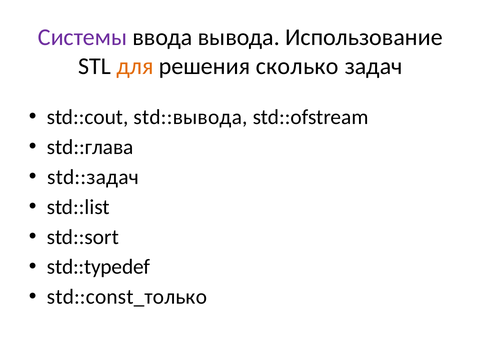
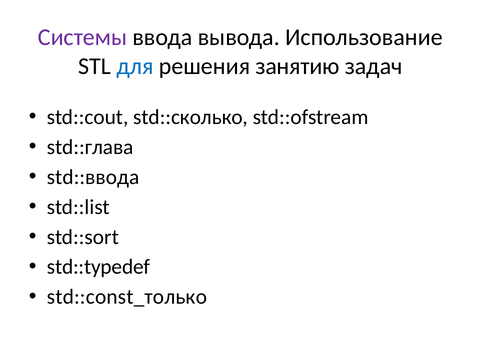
для colour: orange -> blue
сколько: сколько -> занятию
std::вывода: std::вывода -> std::сколько
std::задач: std::задач -> std::ввода
